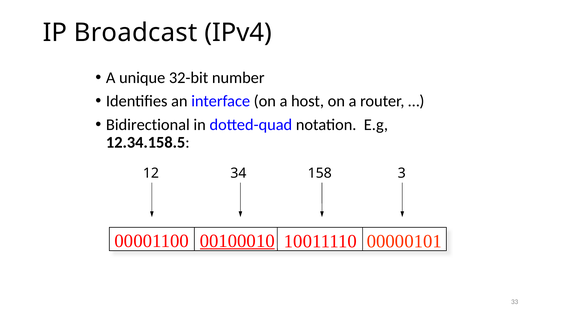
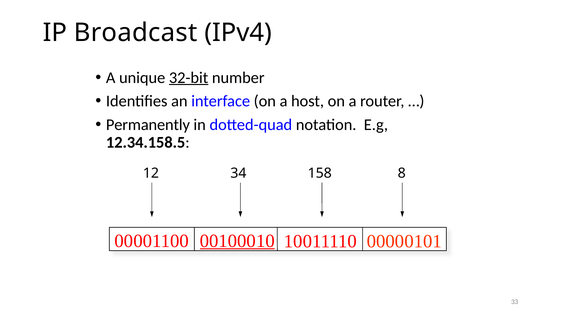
32-bit underline: none -> present
Bidirectional: Bidirectional -> Permanently
3: 3 -> 8
